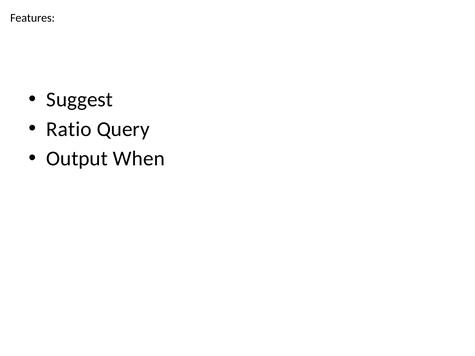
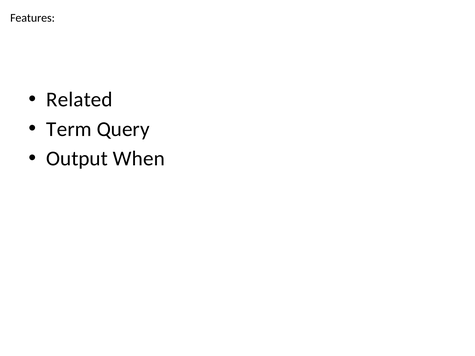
Suggest: Suggest -> Related
Ratio: Ratio -> Term
